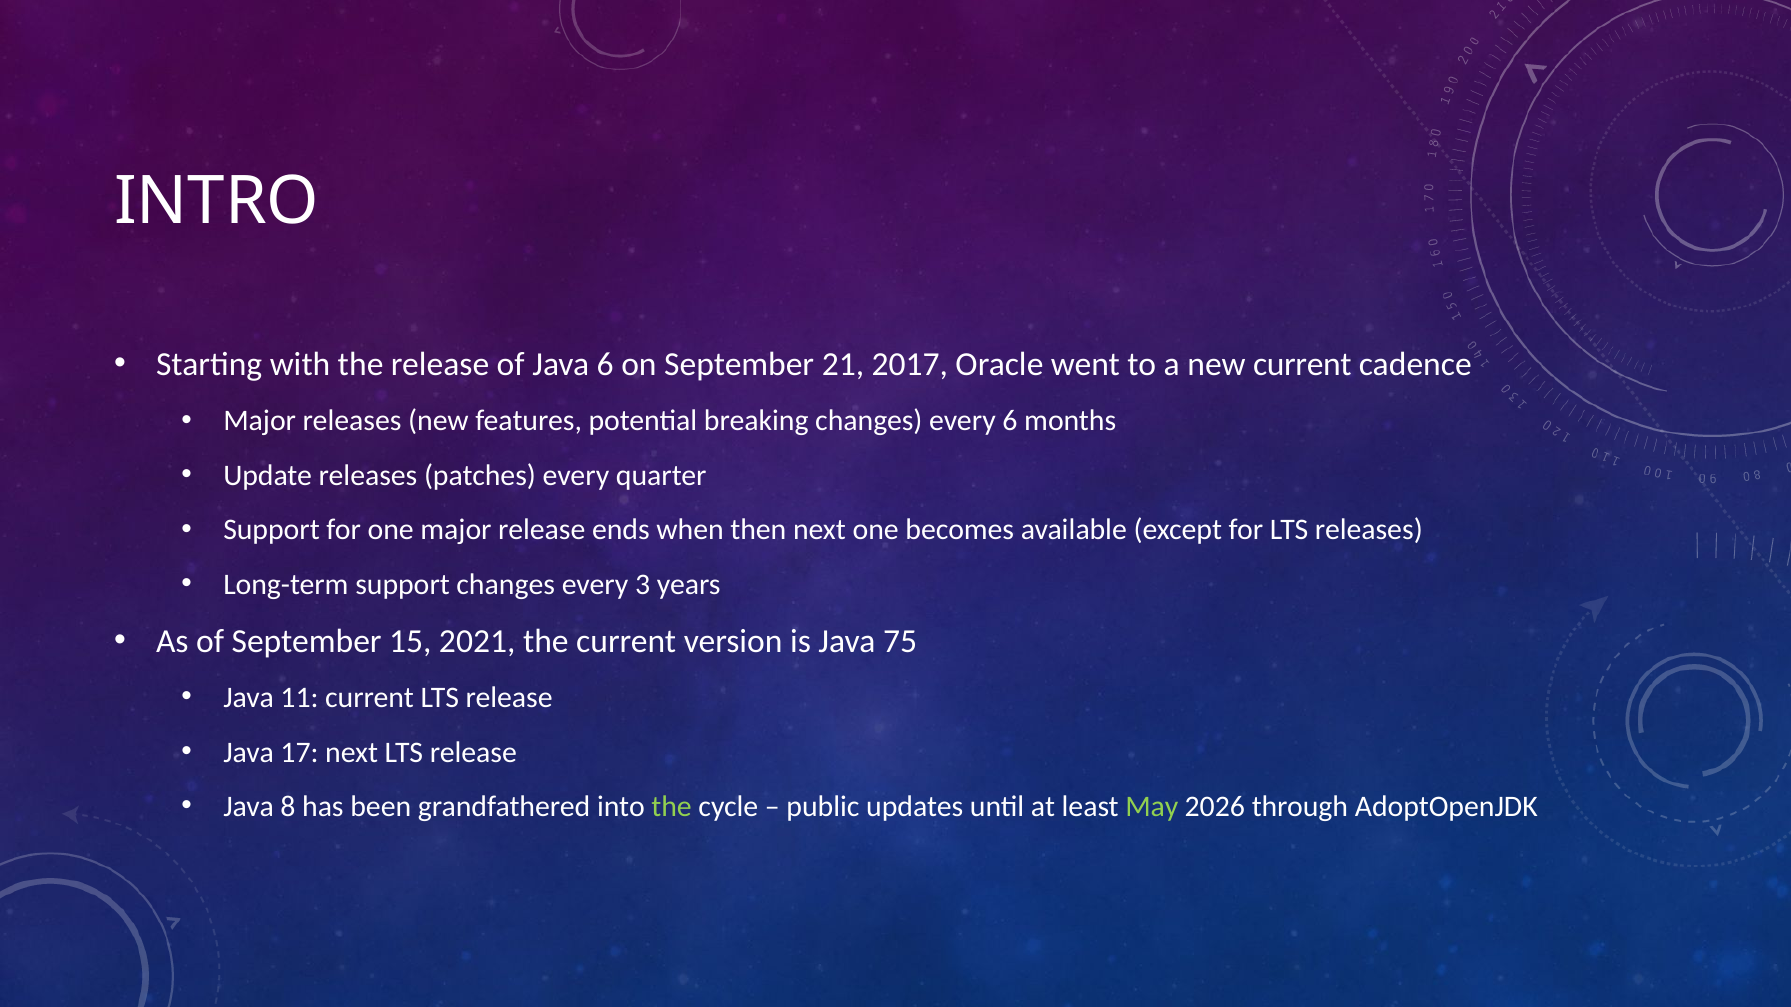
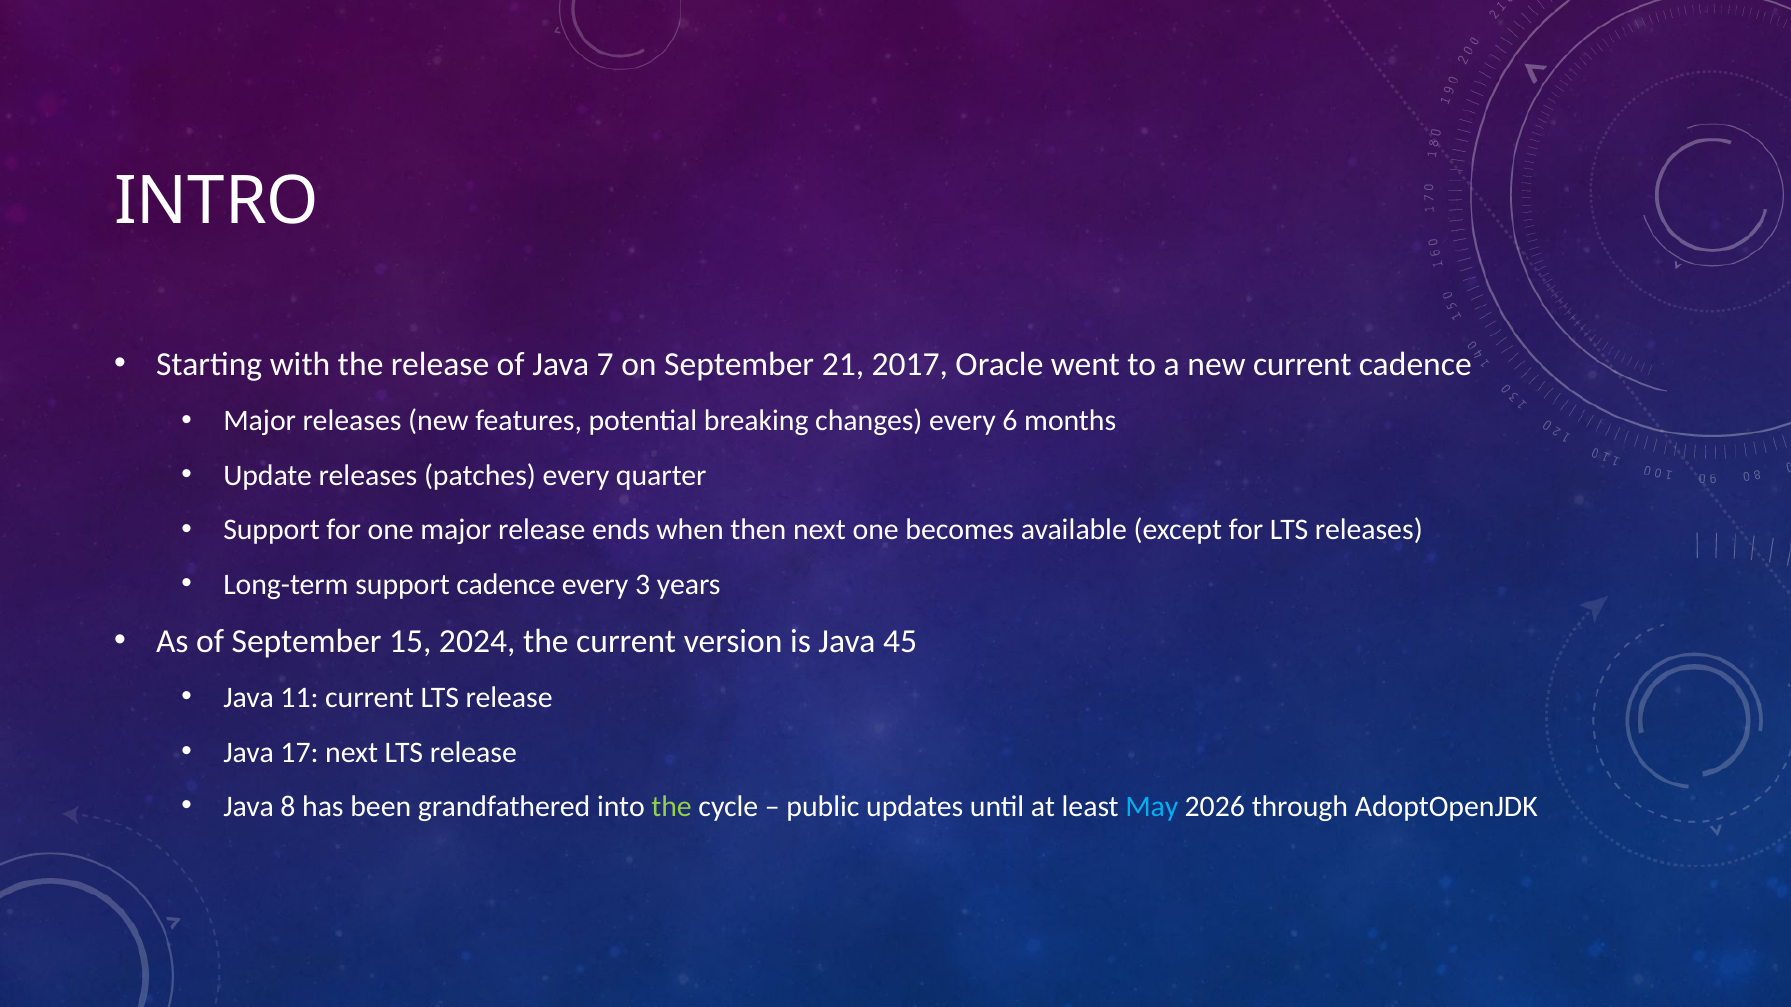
Java 6: 6 -> 7
support changes: changes -> cadence
2021: 2021 -> 2024
75: 75 -> 45
May colour: light green -> light blue
